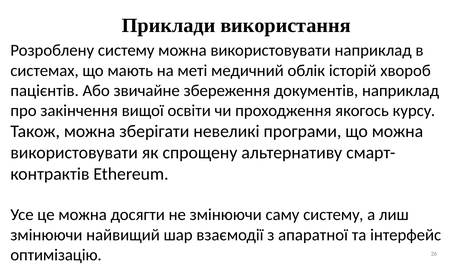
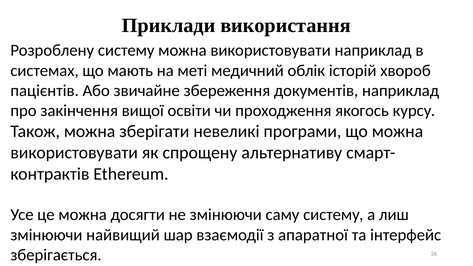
оптимізацію: оптимізацію -> зберігається
